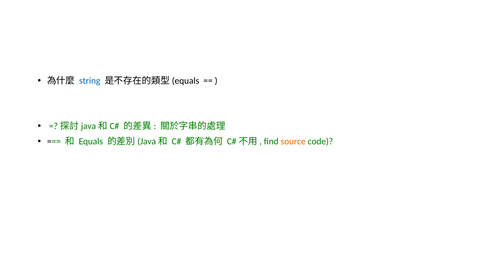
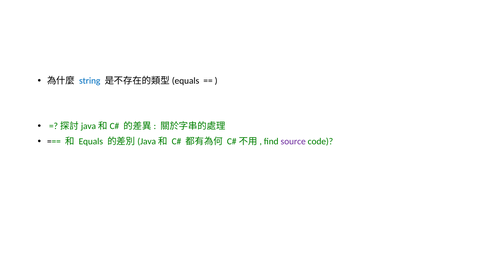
source colour: orange -> purple
